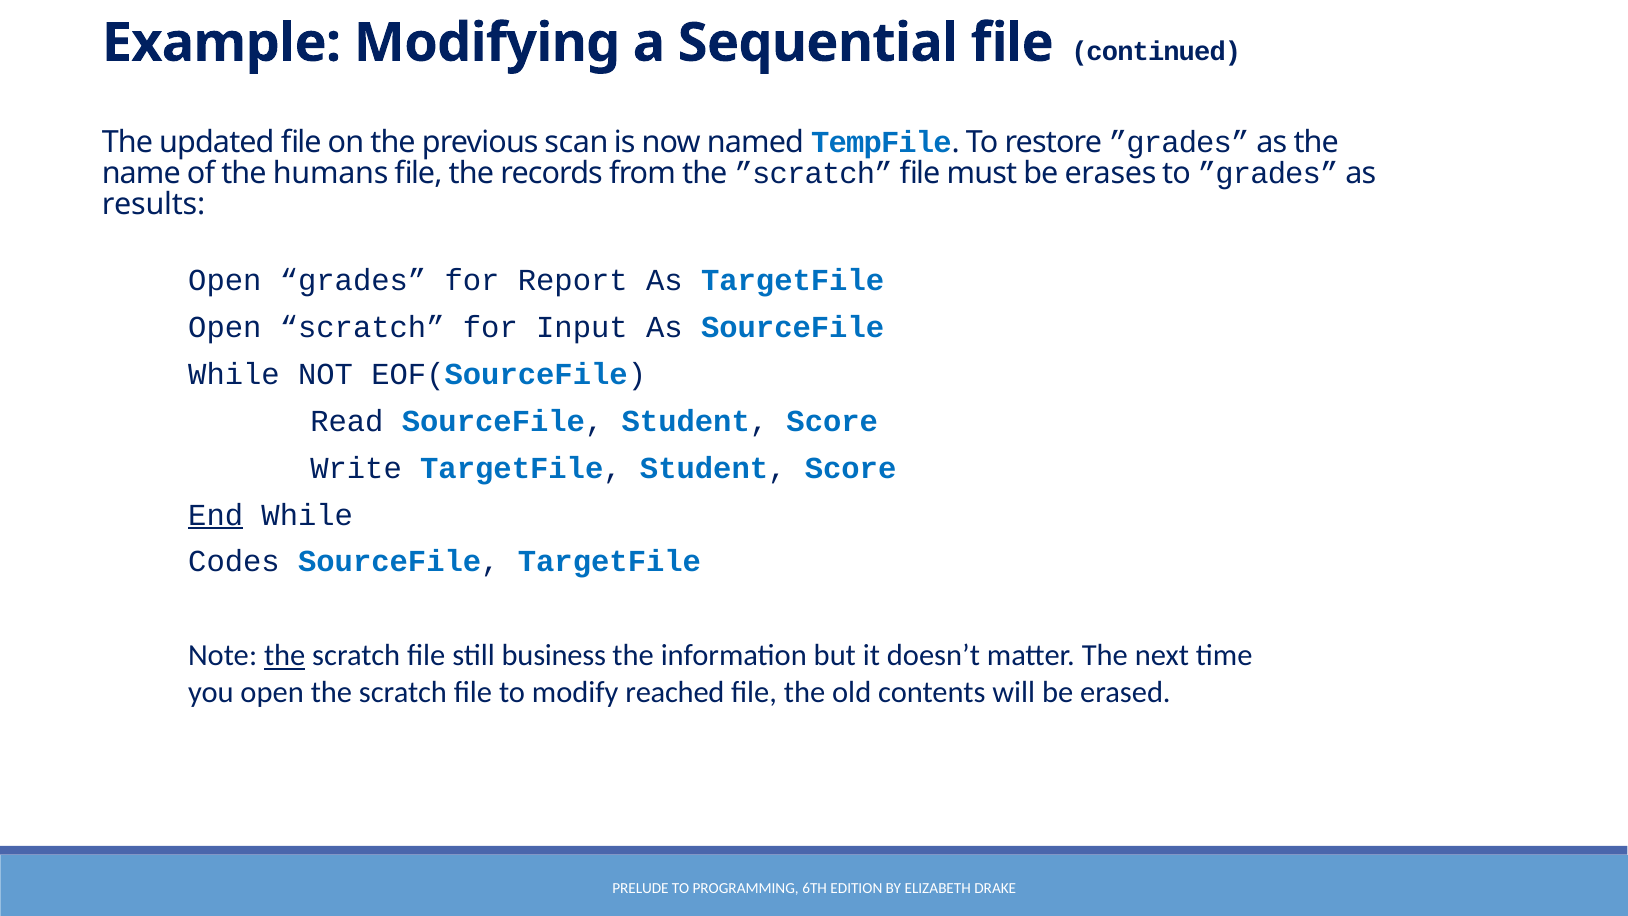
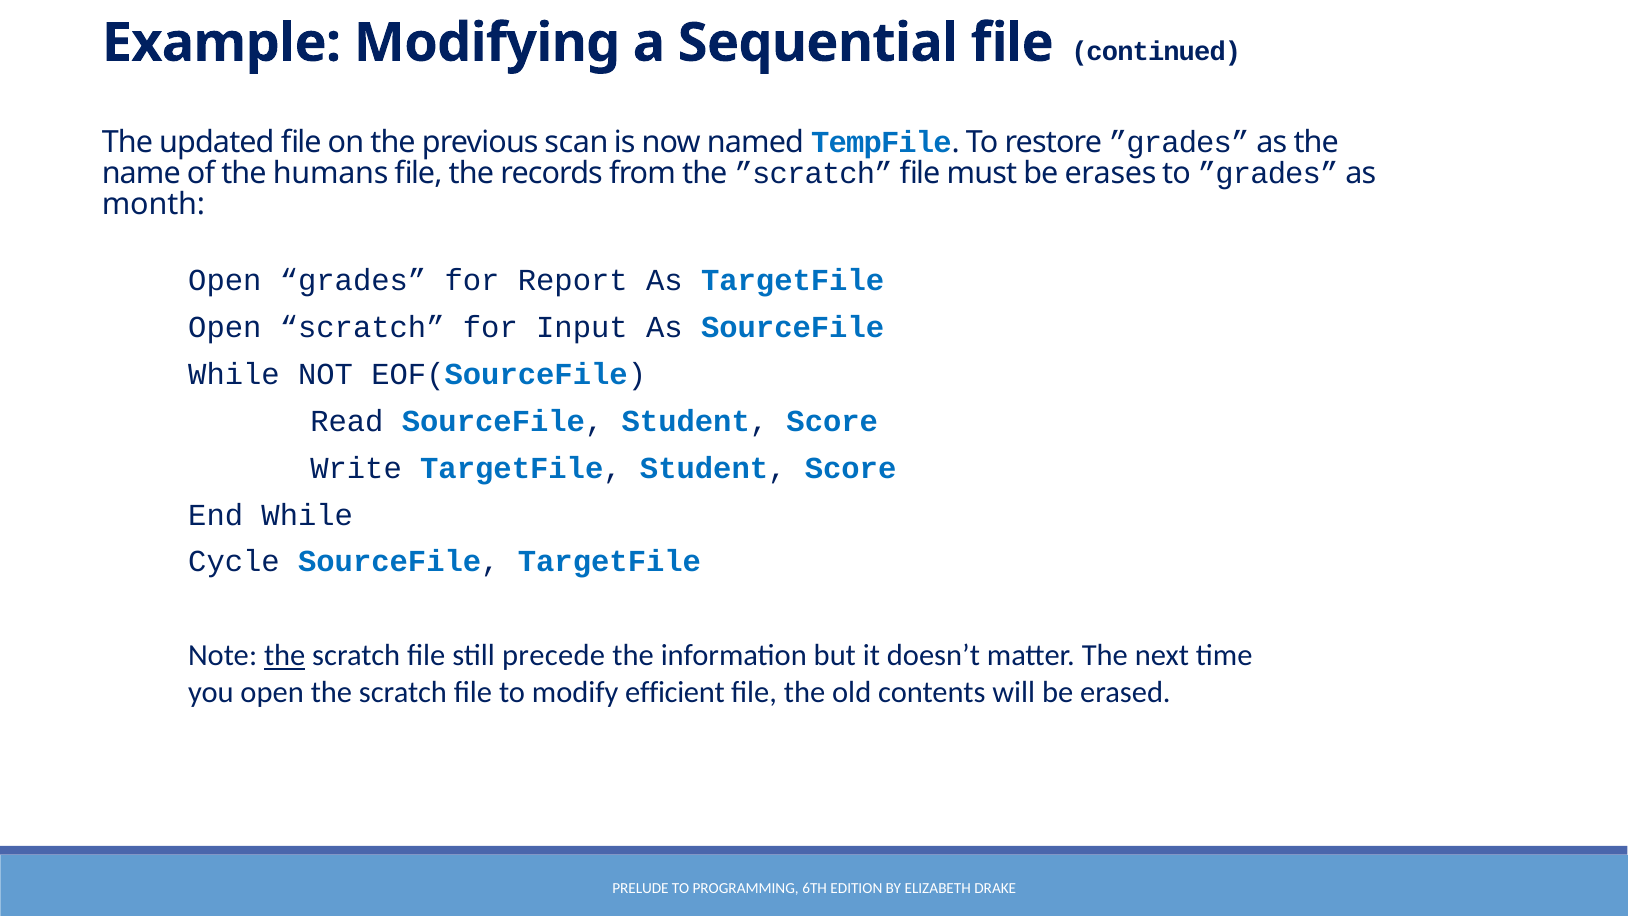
results: results -> month
End underline: present -> none
Codes: Codes -> Cycle
business: business -> precede
reached: reached -> efficient
